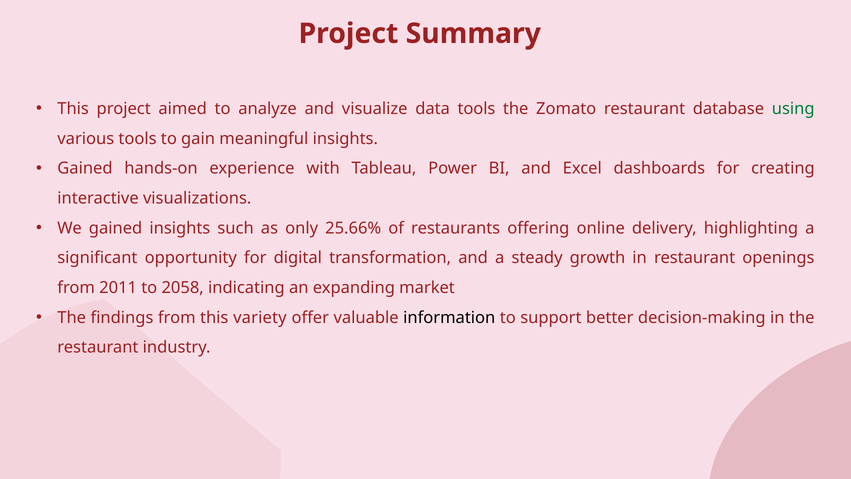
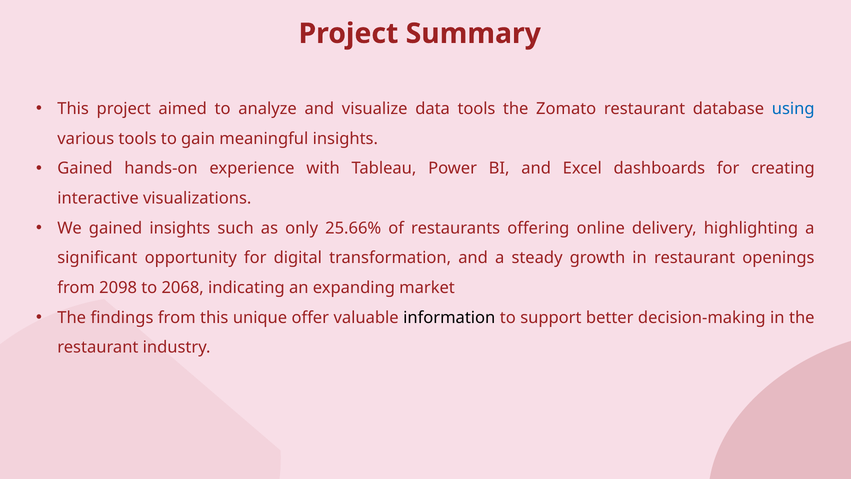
using colour: green -> blue
2011: 2011 -> 2098
2058: 2058 -> 2068
variety: variety -> unique
